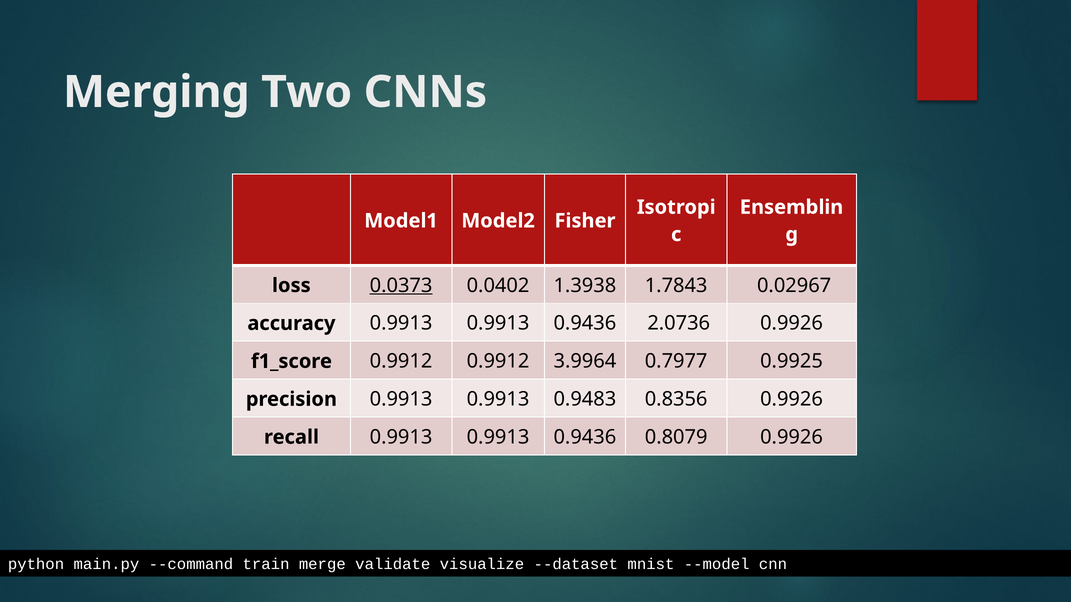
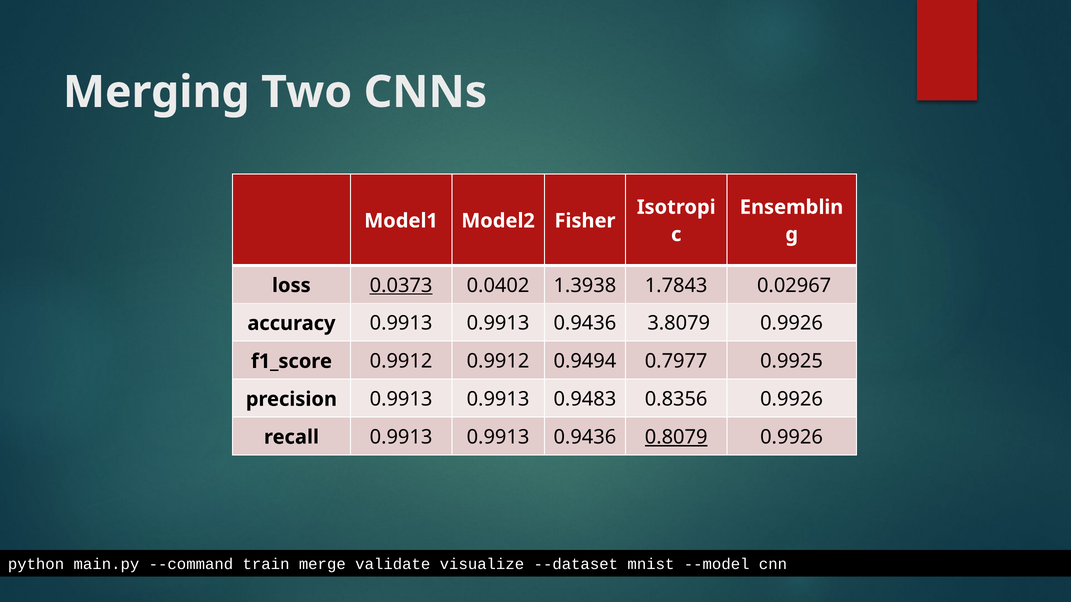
2.0736: 2.0736 -> 3.8079
3.9964: 3.9964 -> 0.9494
0.8079 underline: none -> present
